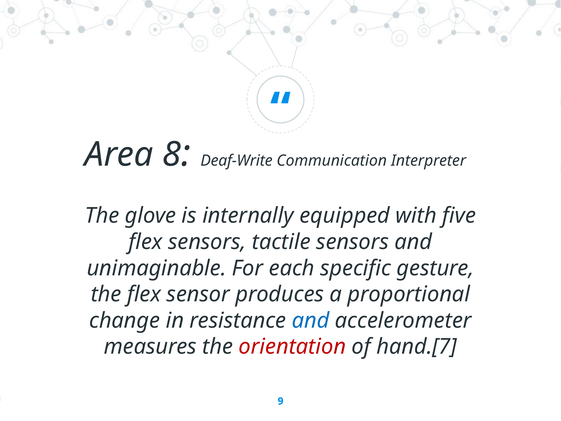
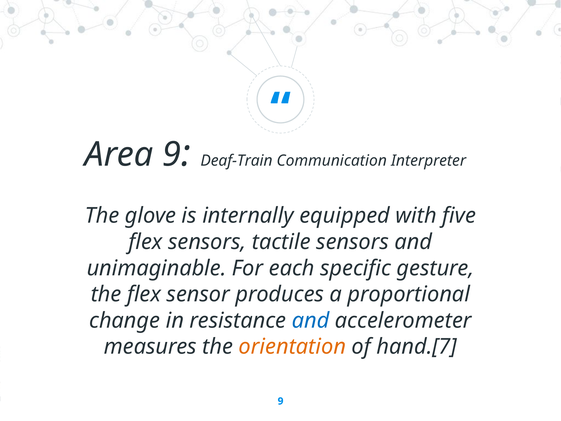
Area 8: 8 -> 9
Deaf-Write: Deaf-Write -> Deaf-Train
orientation colour: red -> orange
